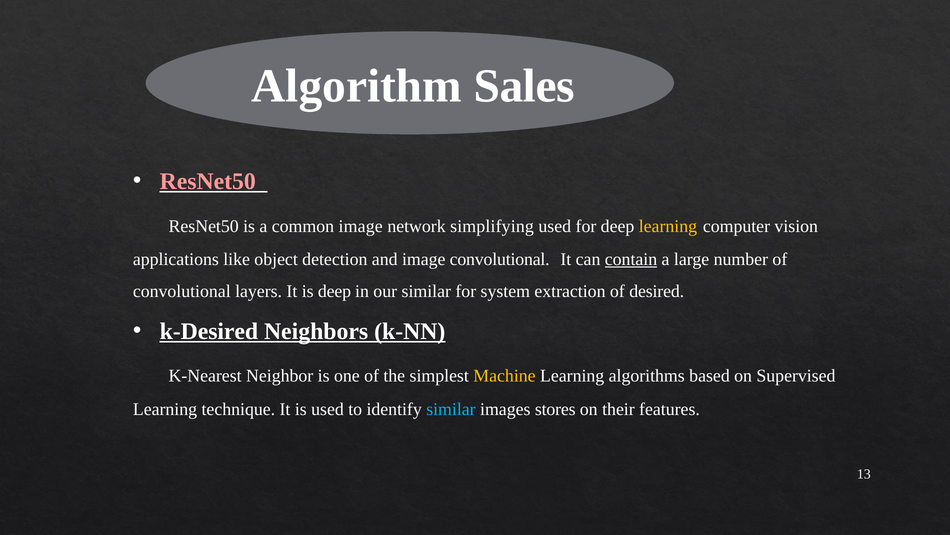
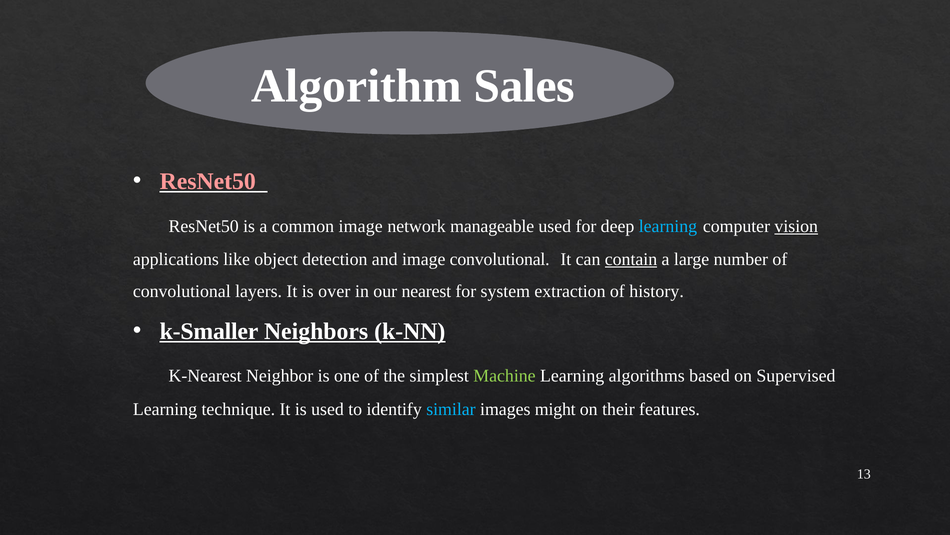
simplifying: simplifying -> manageable
learning at (668, 226) colour: yellow -> light blue
vision underline: none -> present
is deep: deep -> over
our similar: similar -> nearest
desired: desired -> history
k-Desired: k-Desired -> k-Smaller
Machine colour: yellow -> light green
stores: stores -> might
